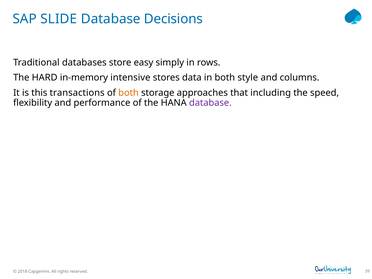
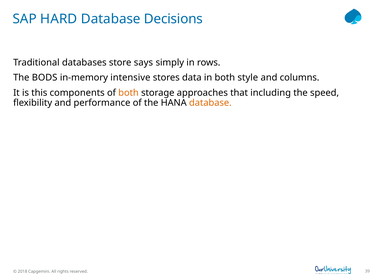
SLIDE: SLIDE -> HARD
easy: easy -> says
HARD: HARD -> BODS
transactions: transactions -> components
database at (210, 103) colour: purple -> orange
